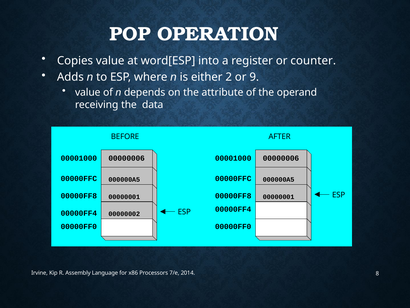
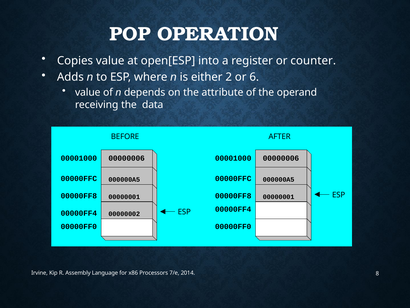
word[ESP: word[ESP -> open[ESP
9: 9 -> 6
